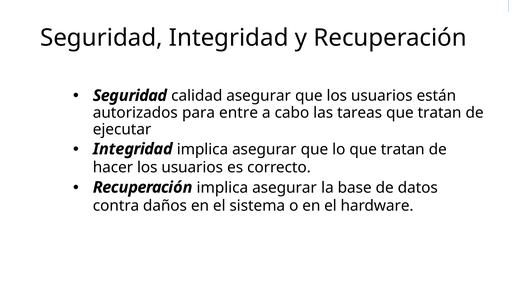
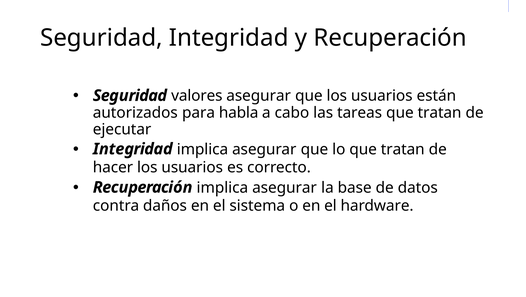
calidad: calidad -> valores
entre: entre -> habla
